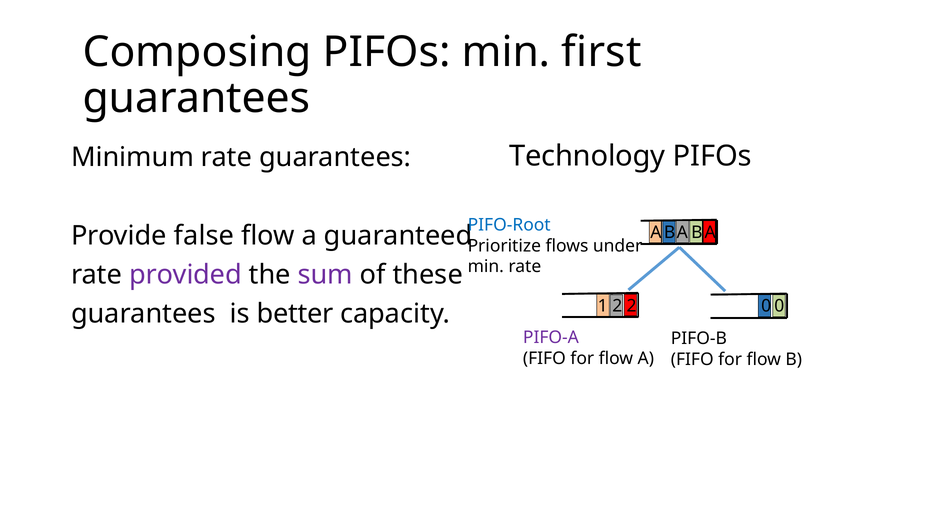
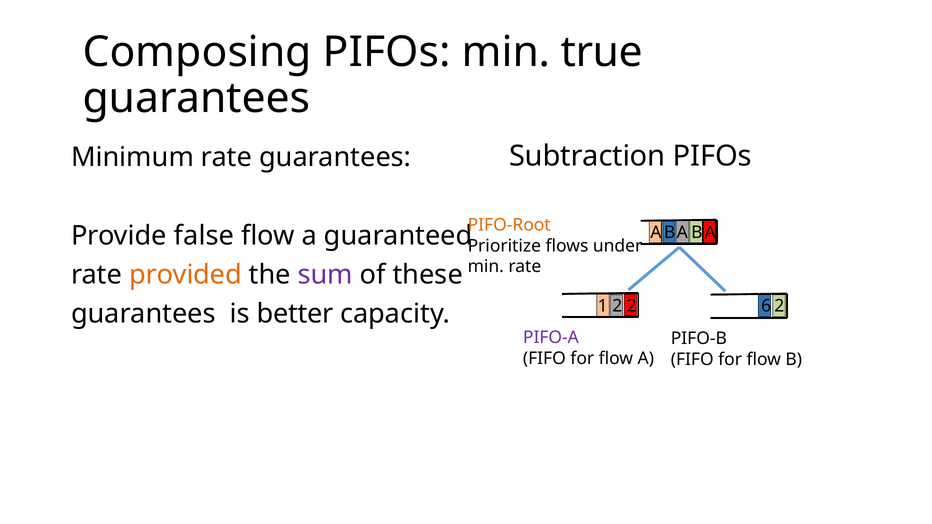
first: first -> true
Technology: Technology -> Subtraction
PIFO-Root colour: blue -> orange
provided colour: purple -> orange
1 0: 0 -> 6
0 at (779, 306): 0 -> 2
